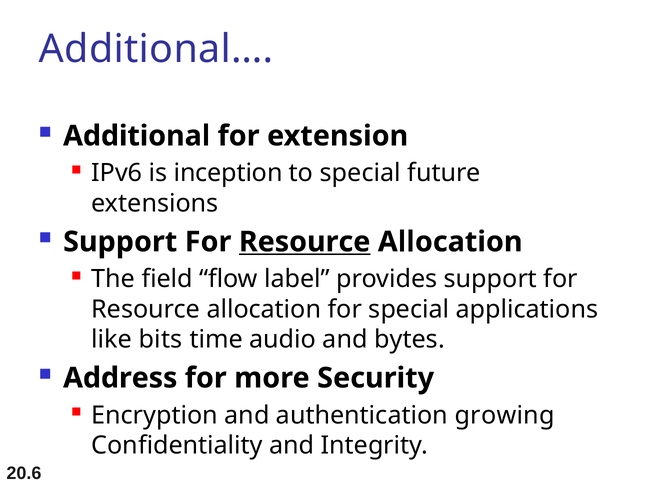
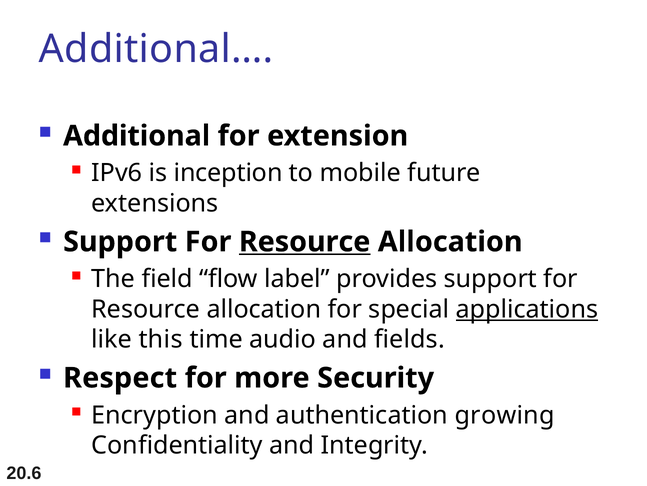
to special: special -> mobile
applications underline: none -> present
bits: bits -> this
bytes: bytes -> fields
Address: Address -> Respect
